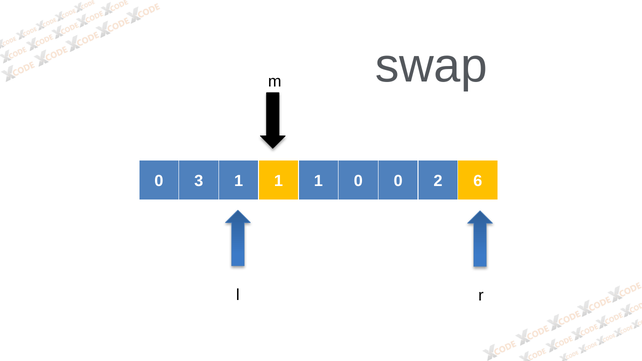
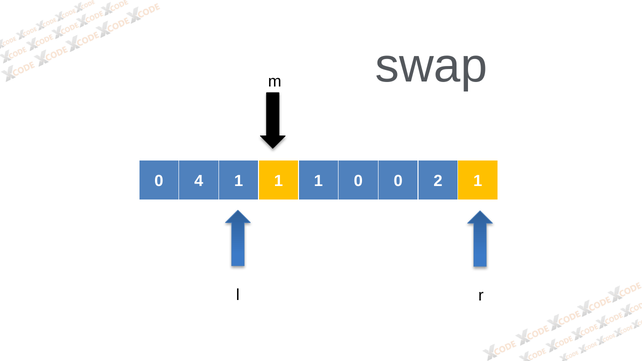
3: 3 -> 4
2 6: 6 -> 1
